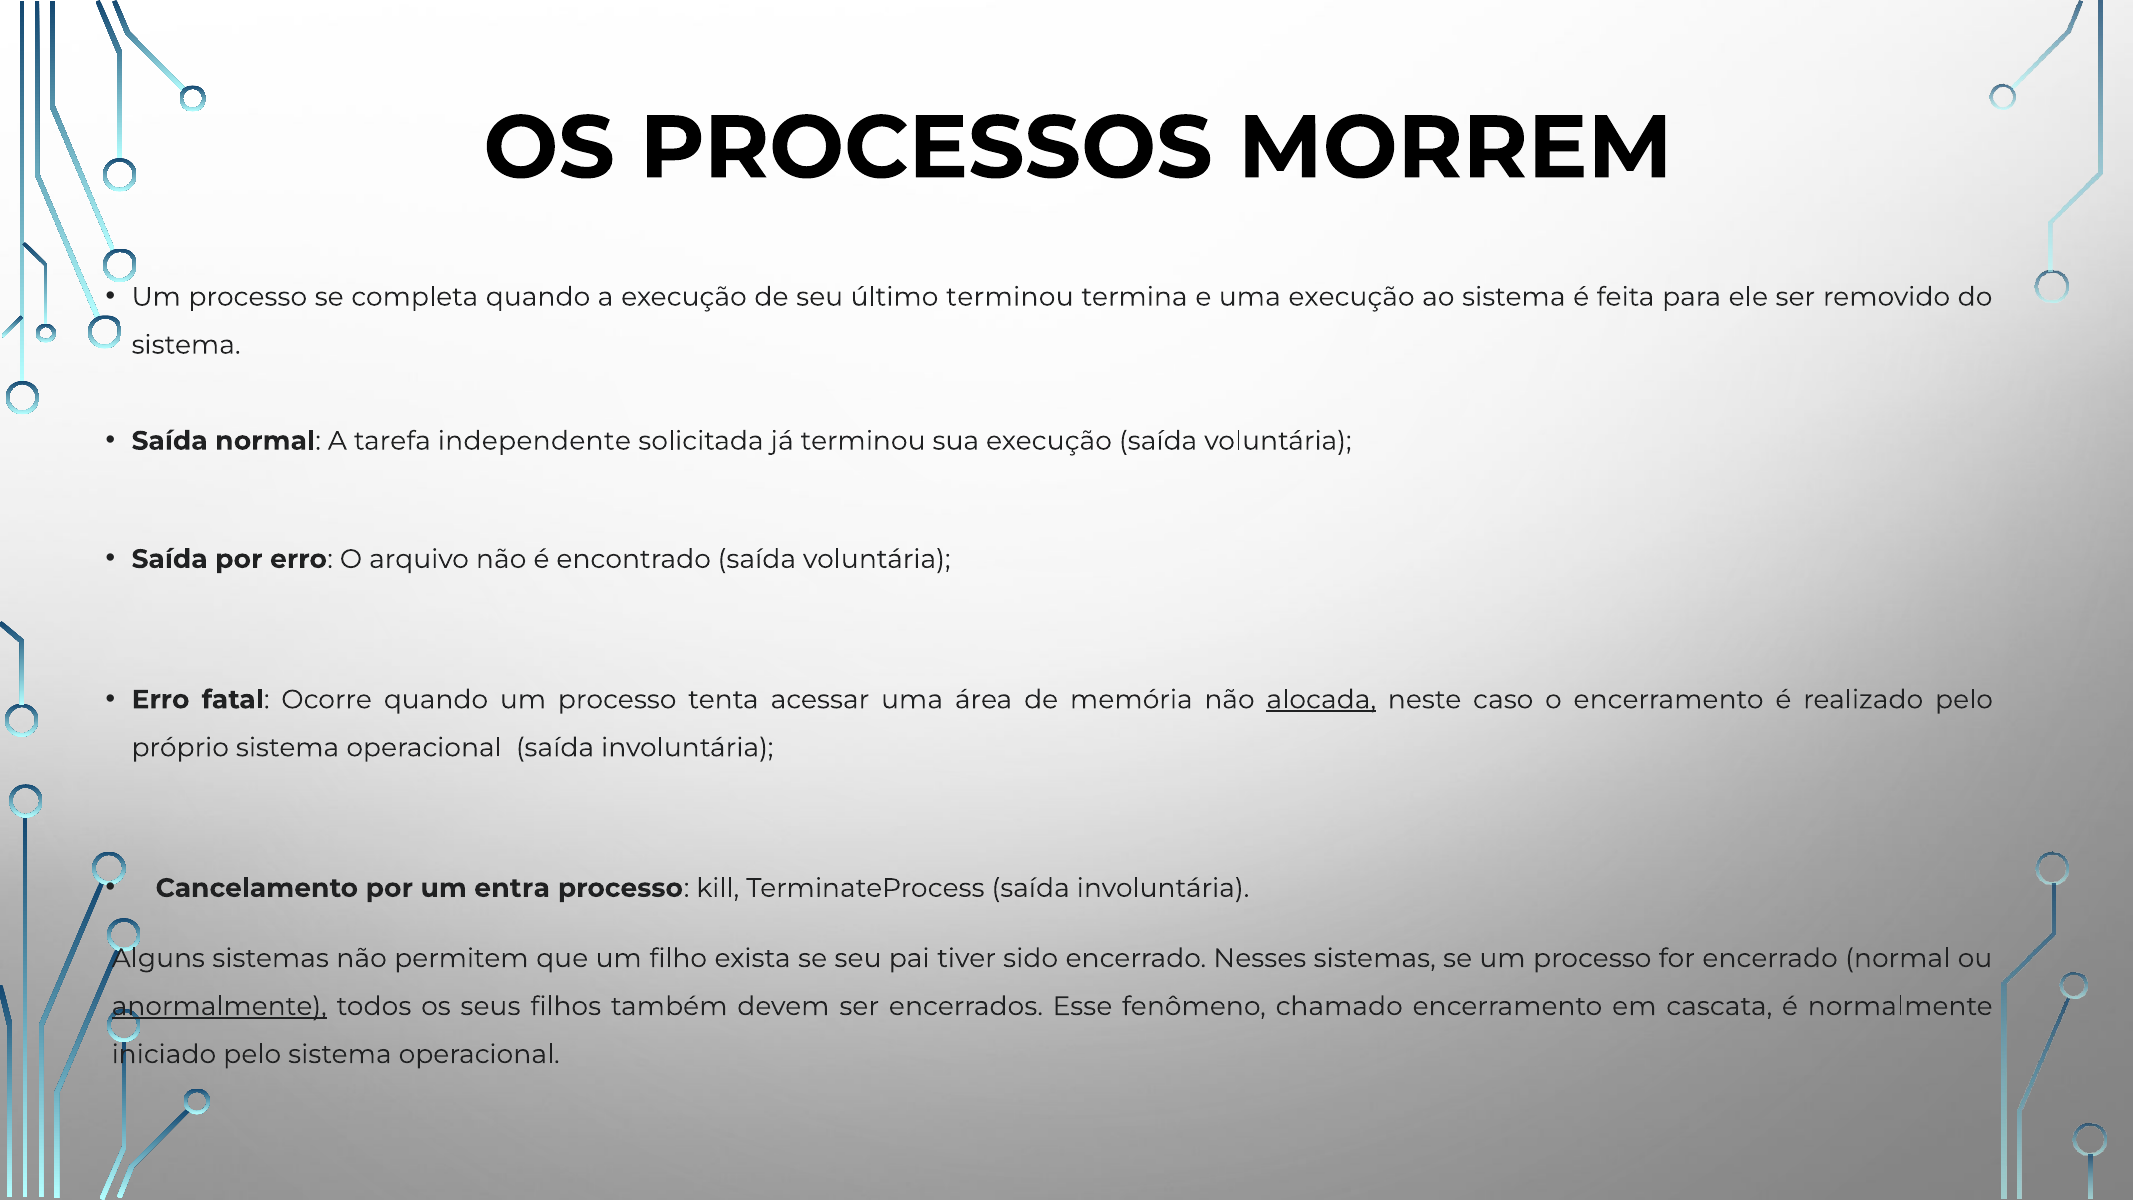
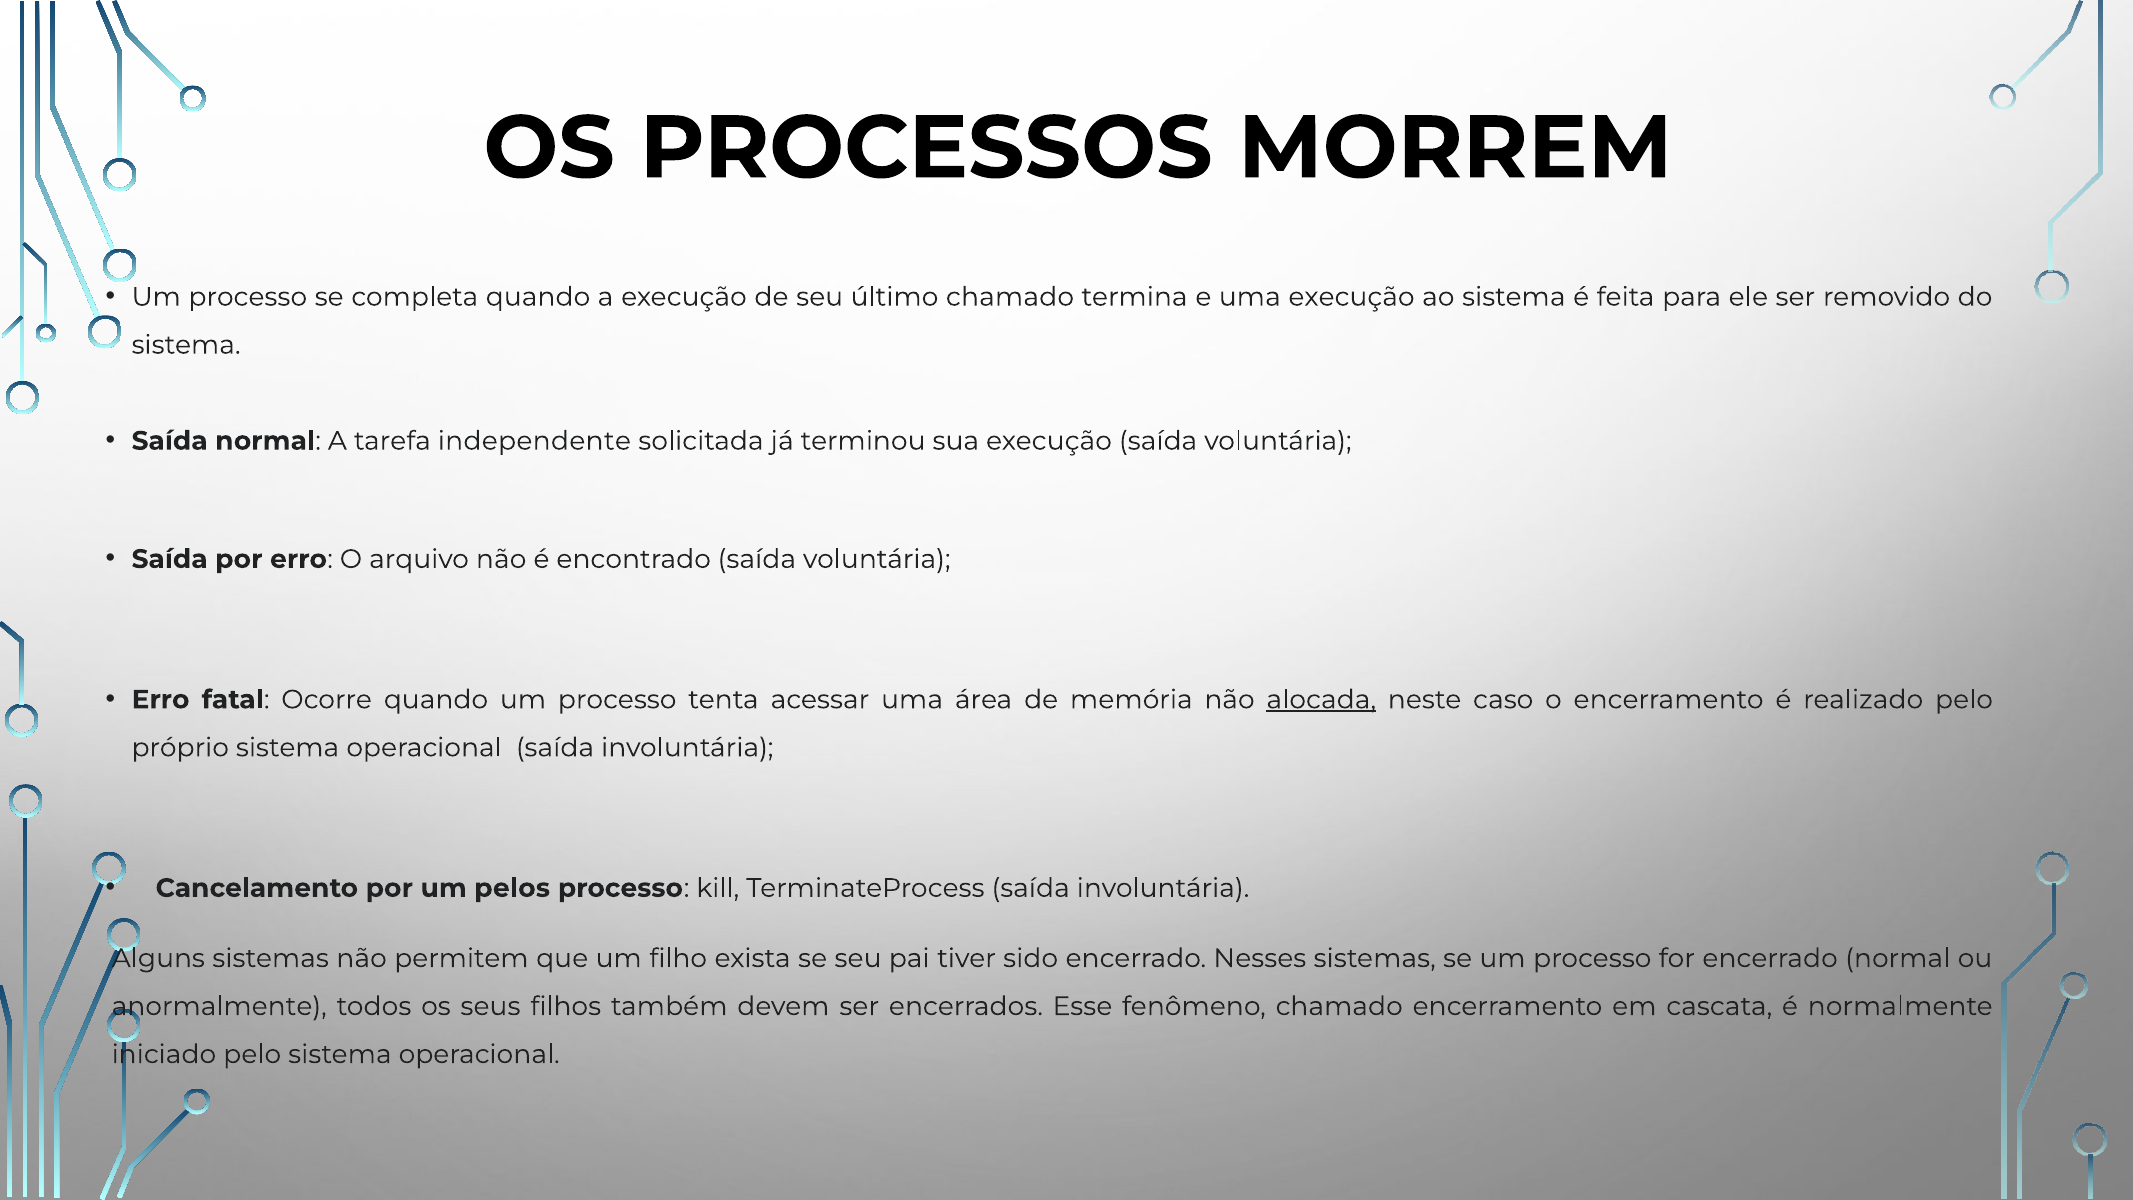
último terminou: terminou -> chamado
entra: entra -> pelos
anormalmente underline: present -> none
